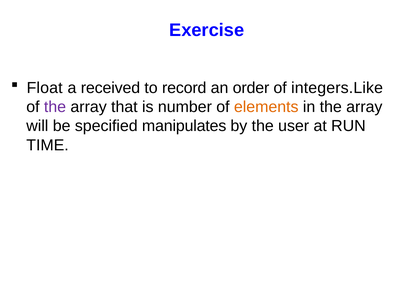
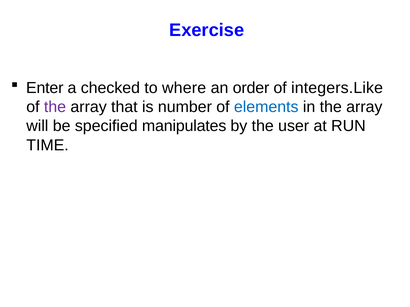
Float: Float -> Enter
received: received -> checked
record: record -> where
elements colour: orange -> blue
